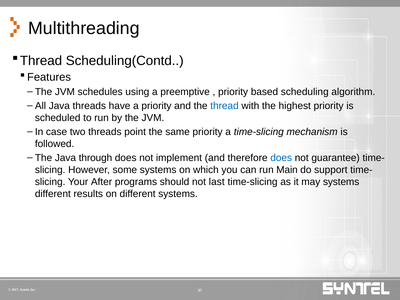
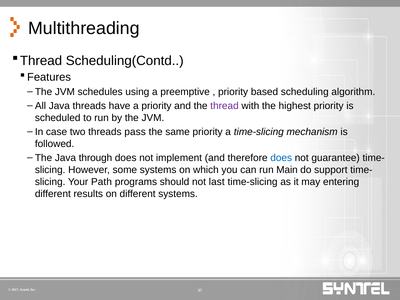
thread colour: blue -> purple
point: point -> pass
After: After -> Path
may systems: systems -> entering
